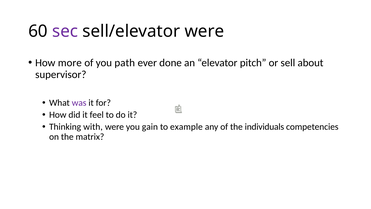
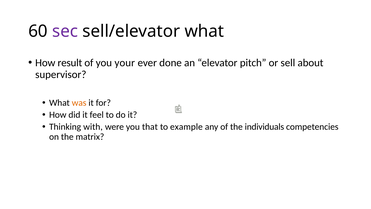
sell/elevator were: were -> what
more: more -> result
path: path -> your
was colour: purple -> orange
gain: gain -> that
